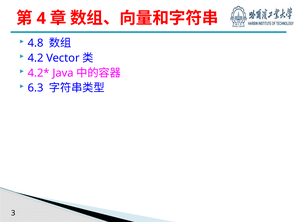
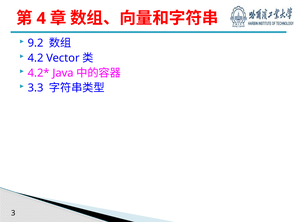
4.8: 4.8 -> 9.2
6.3: 6.3 -> 3.3
